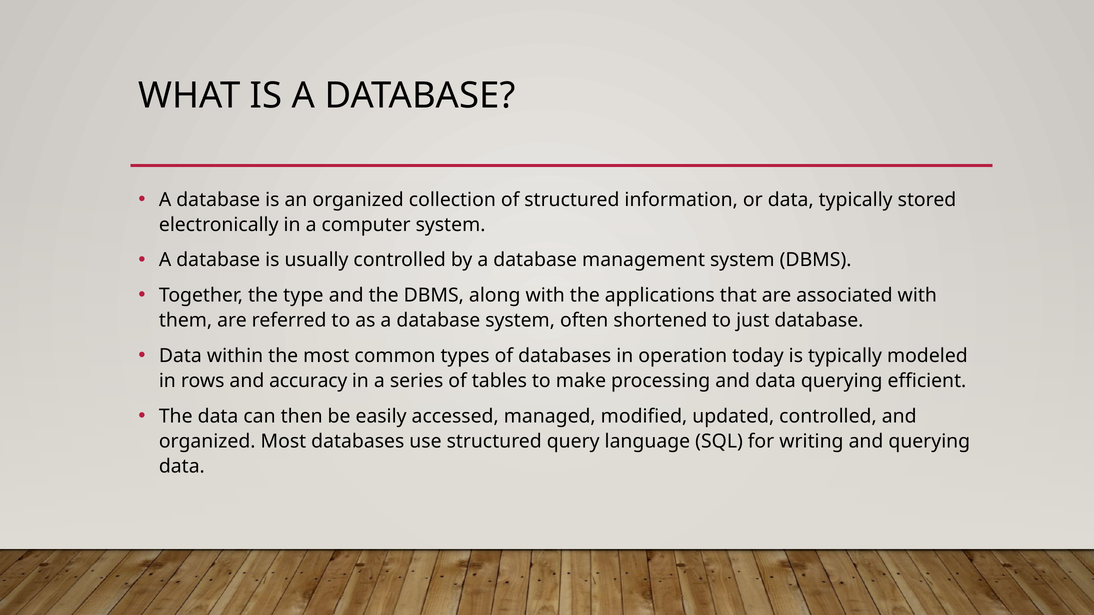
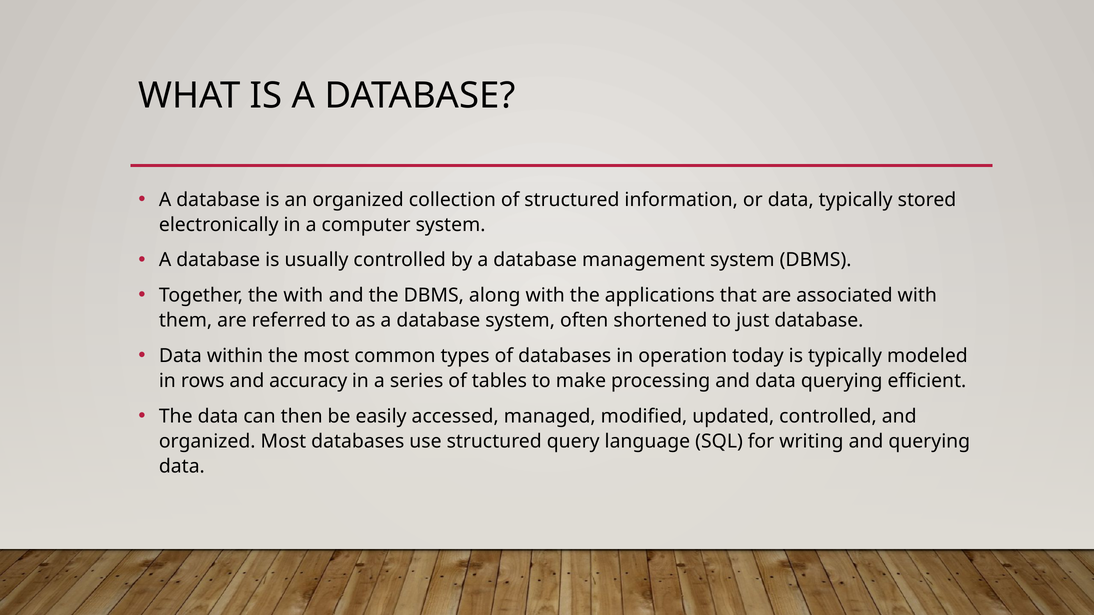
the type: type -> with
